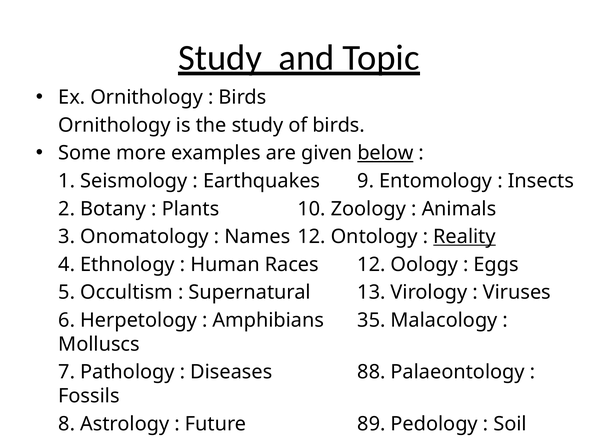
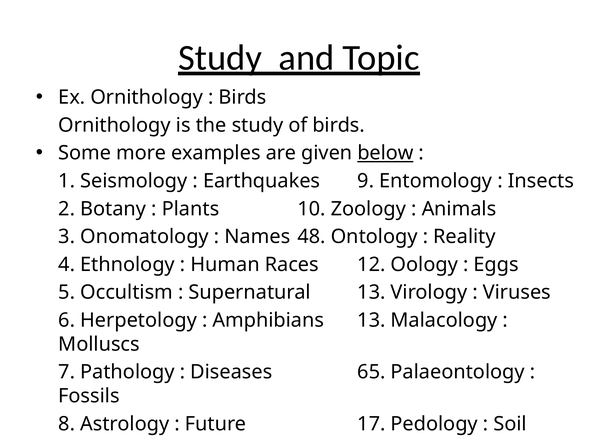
Names 12: 12 -> 48
Reality underline: present -> none
Amphibians 35: 35 -> 13
88: 88 -> 65
89: 89 -> 17
